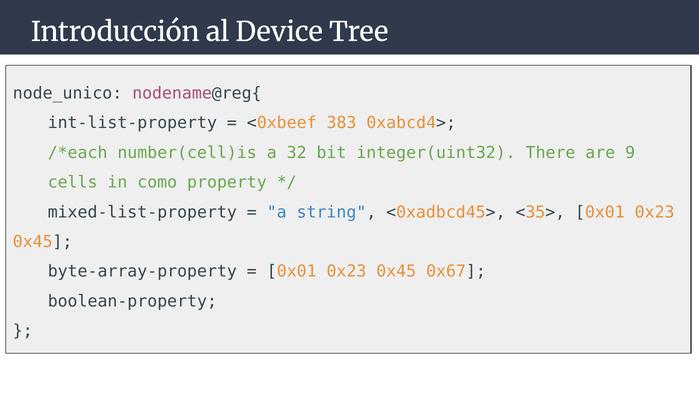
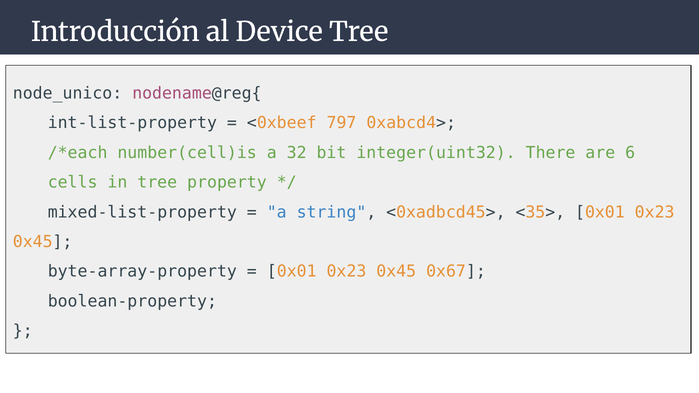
383: 383 -> 797
9: 9 -> 6
in como: como -> tree
